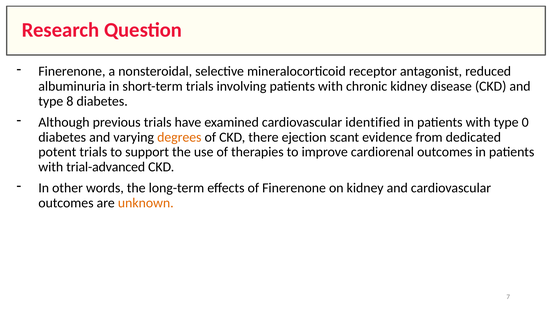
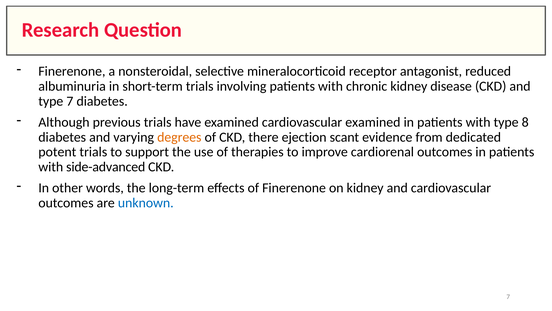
type 8: 8 -> 7
cardiovascular identified: identified -> examined
0: 0 -> 8
trial-advanced: trial-advanced -> side-advanced
unknown colour: orange -> blue
